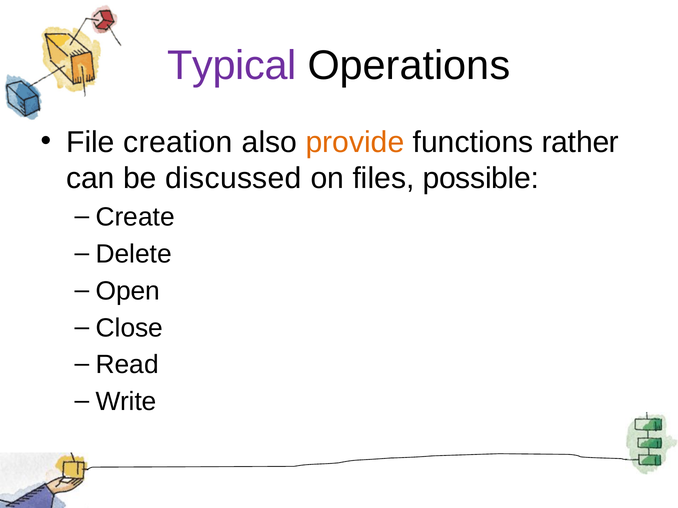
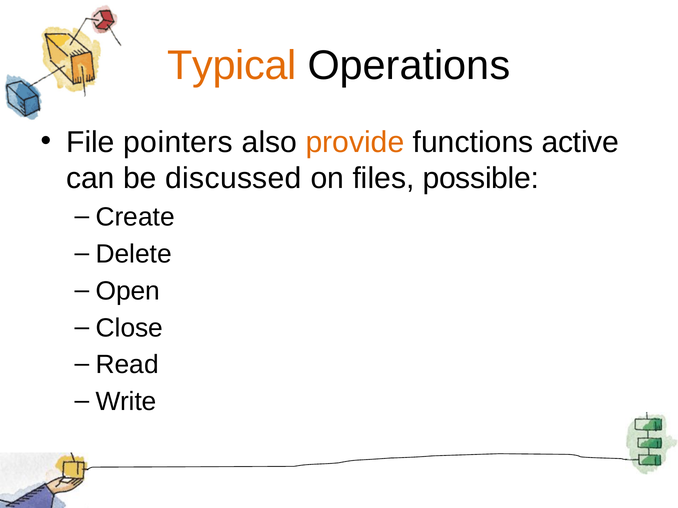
Typical colour: purple -> orange
creation: creation -> pointers
rather: rather -> active
